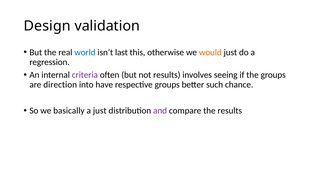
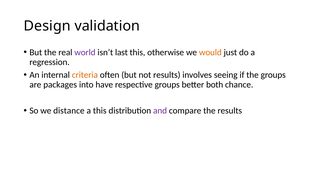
world colour: blue -> purple
criteria colour: purple -> orange
direction: direction -> packages
such: such -> both
basically: basically -> distance
a just: just -> this
